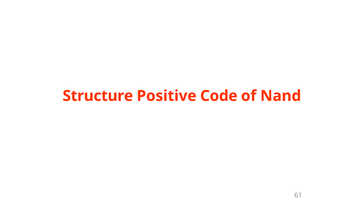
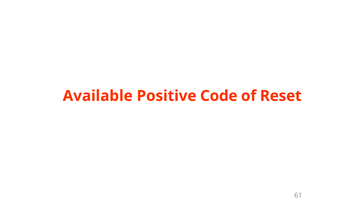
Structure: Structure -> Available
Nand: Nand -> Reset
